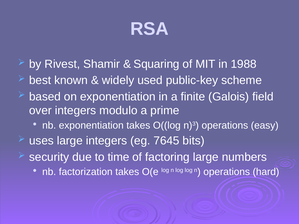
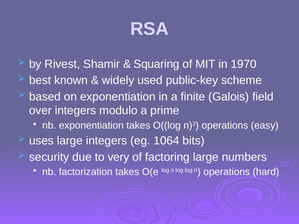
1988: 1988 -> 1970
7645: 7645 -> 1064
time: time -> very
